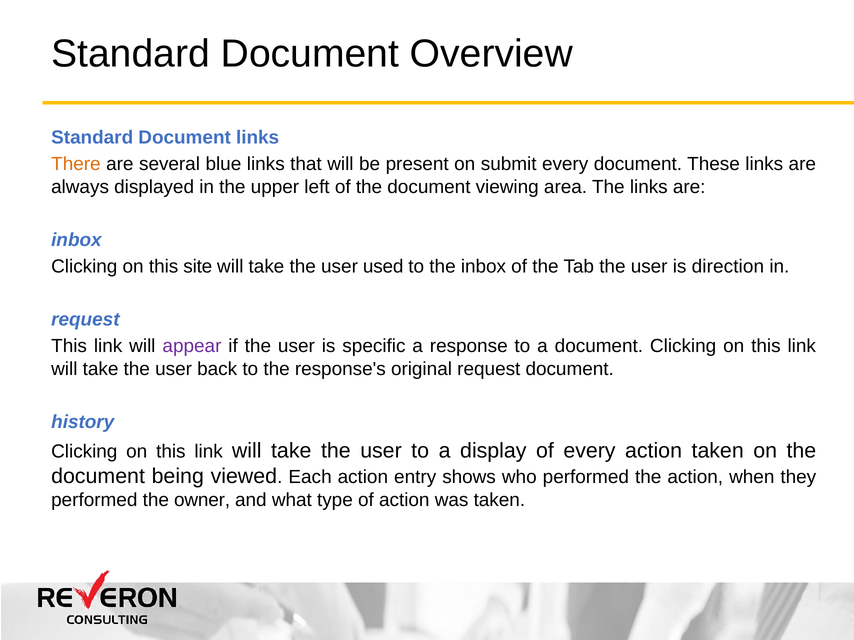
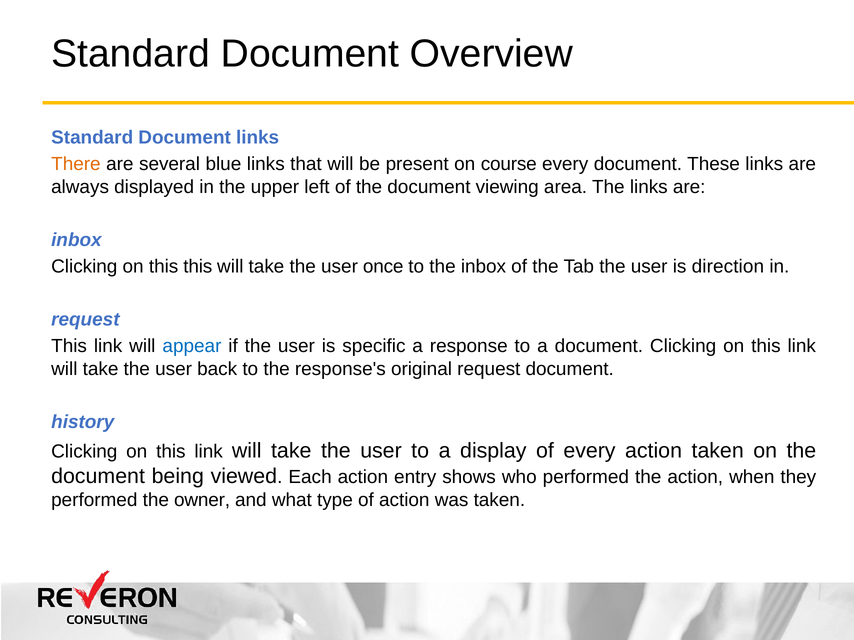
submit: submit -> course
this site: site -> this
used: used -> once
appear colour: purple -> blue
